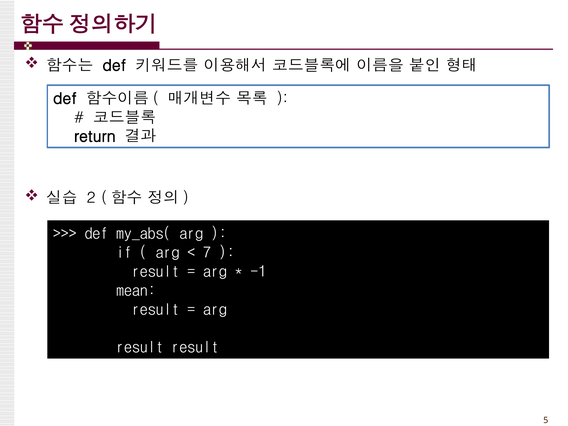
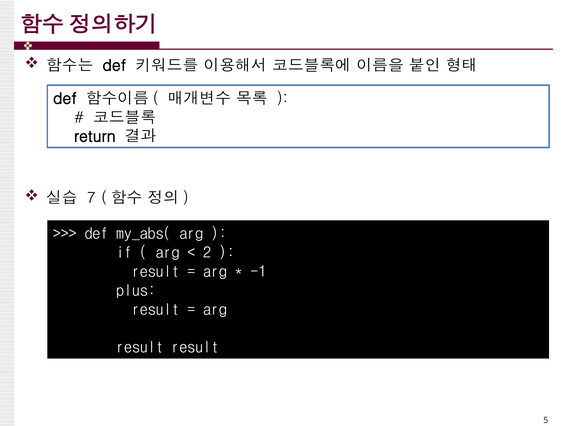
2: 2 -> 7
7: 7 -> 2
mean: mean -> plus
